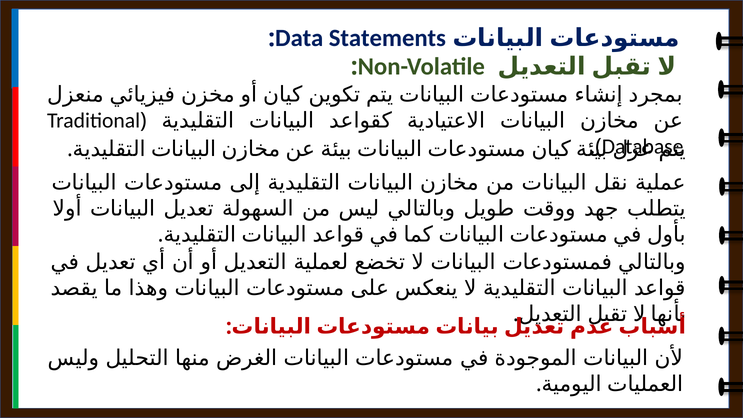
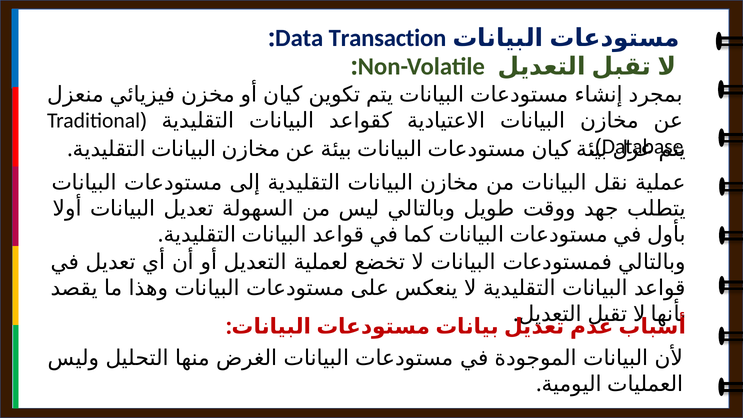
Statements: Statements -> Transaction
